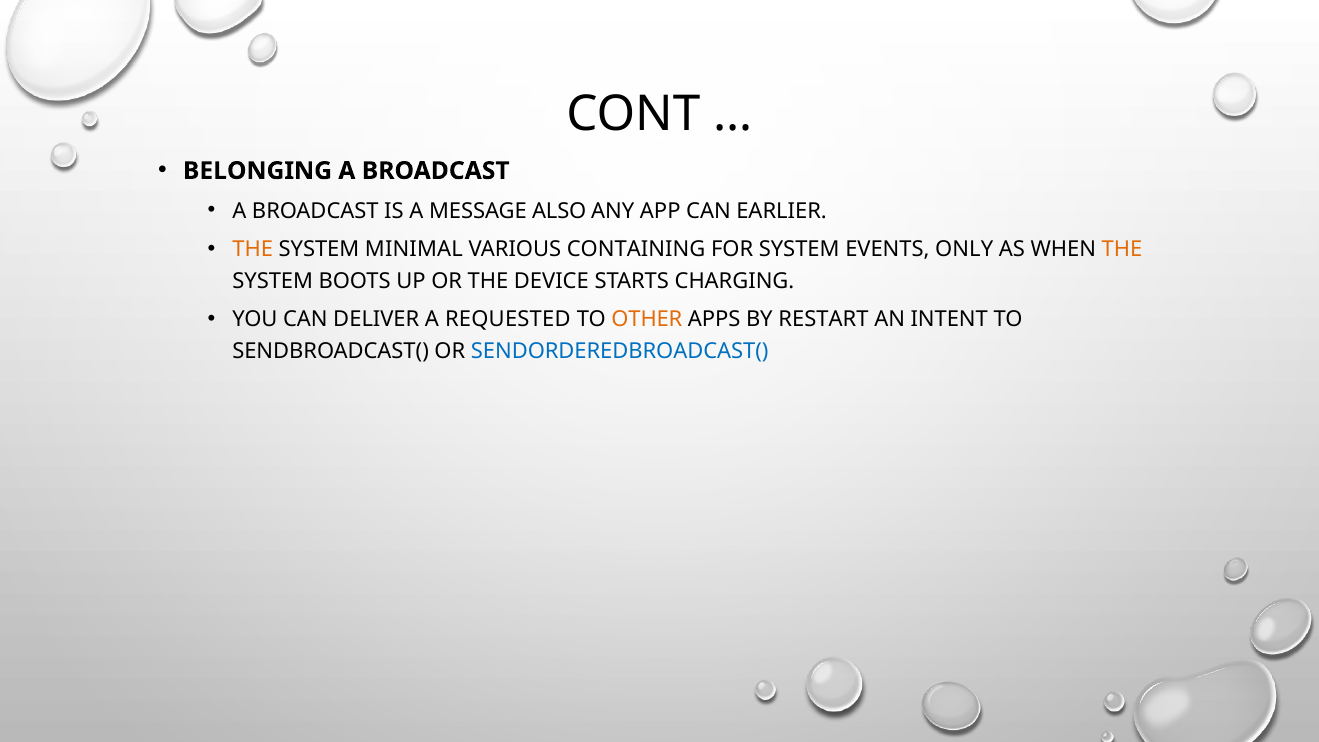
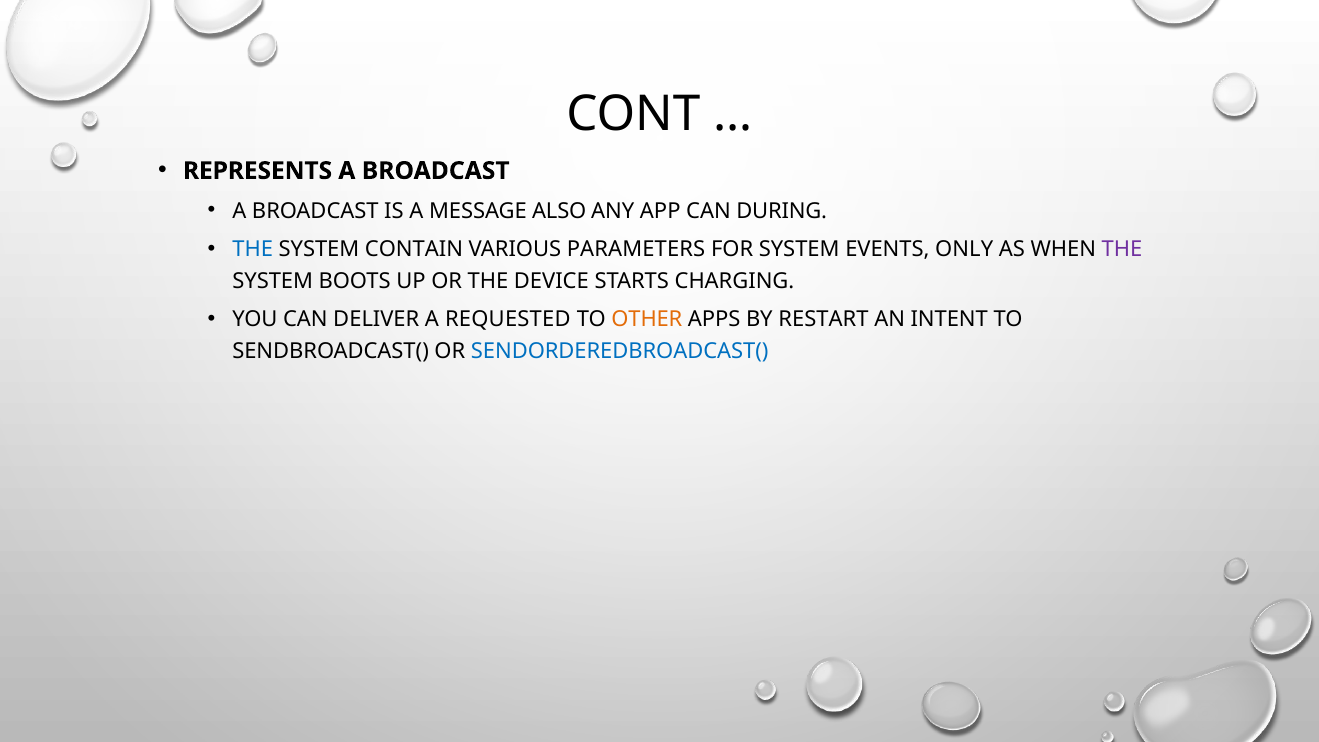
BELONGING: BELONGING -> REPRESENTS
EARLIER: EARLIER -> DURING
THE at (253, 249) colour: orange -> blue
MINIMAL: MINIMAL -> CONTAIN
CONTAINING: CONTAINING -> PARAMETERS
THE at (1122, 249) colour: orange -> purple
